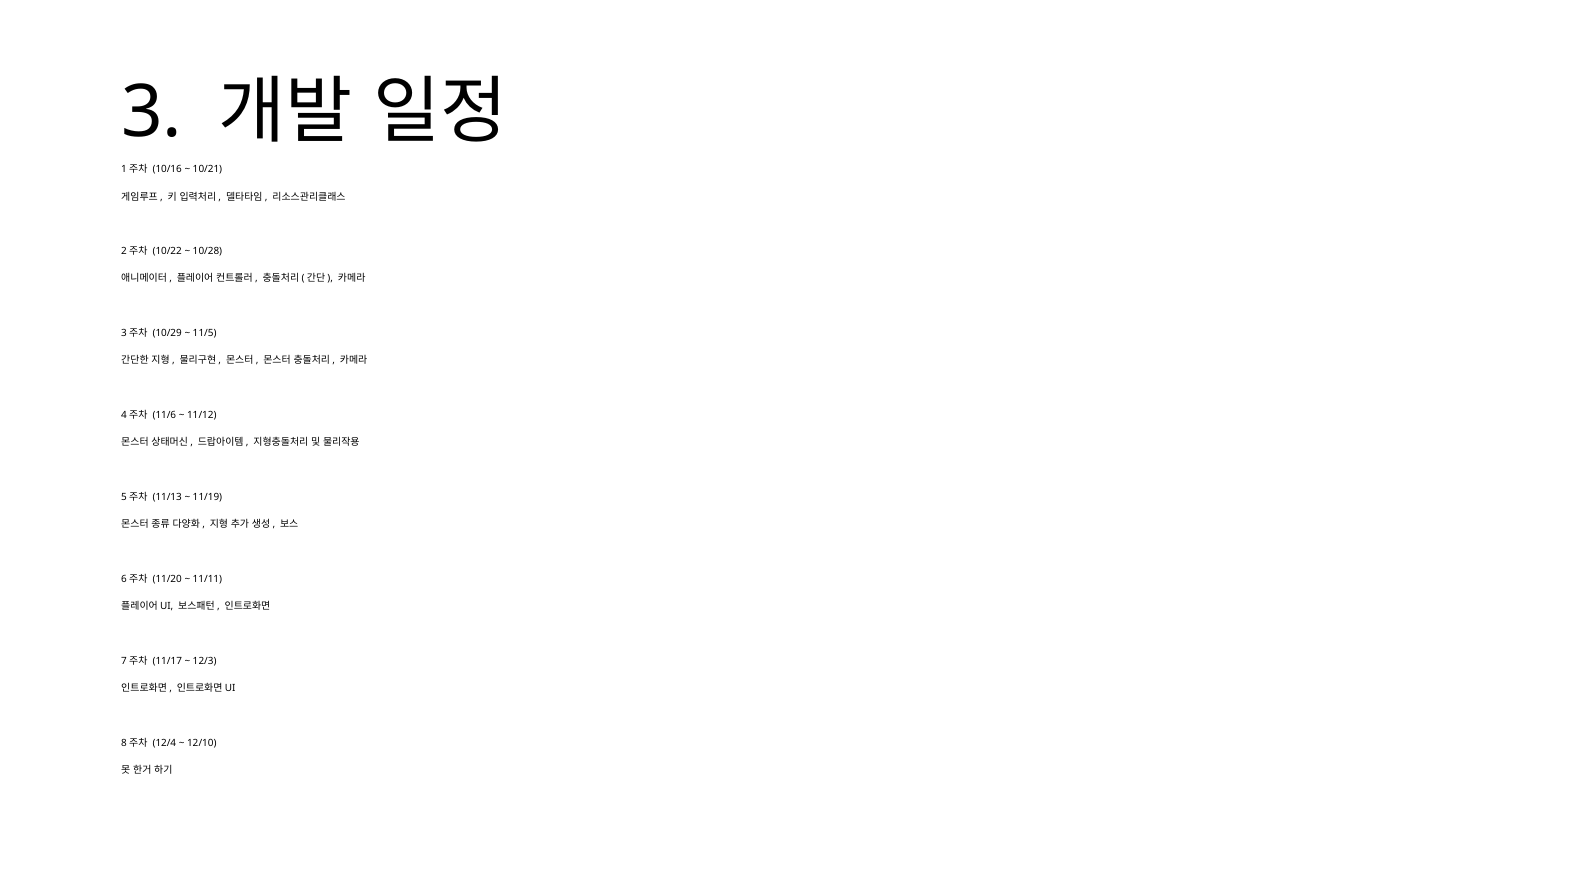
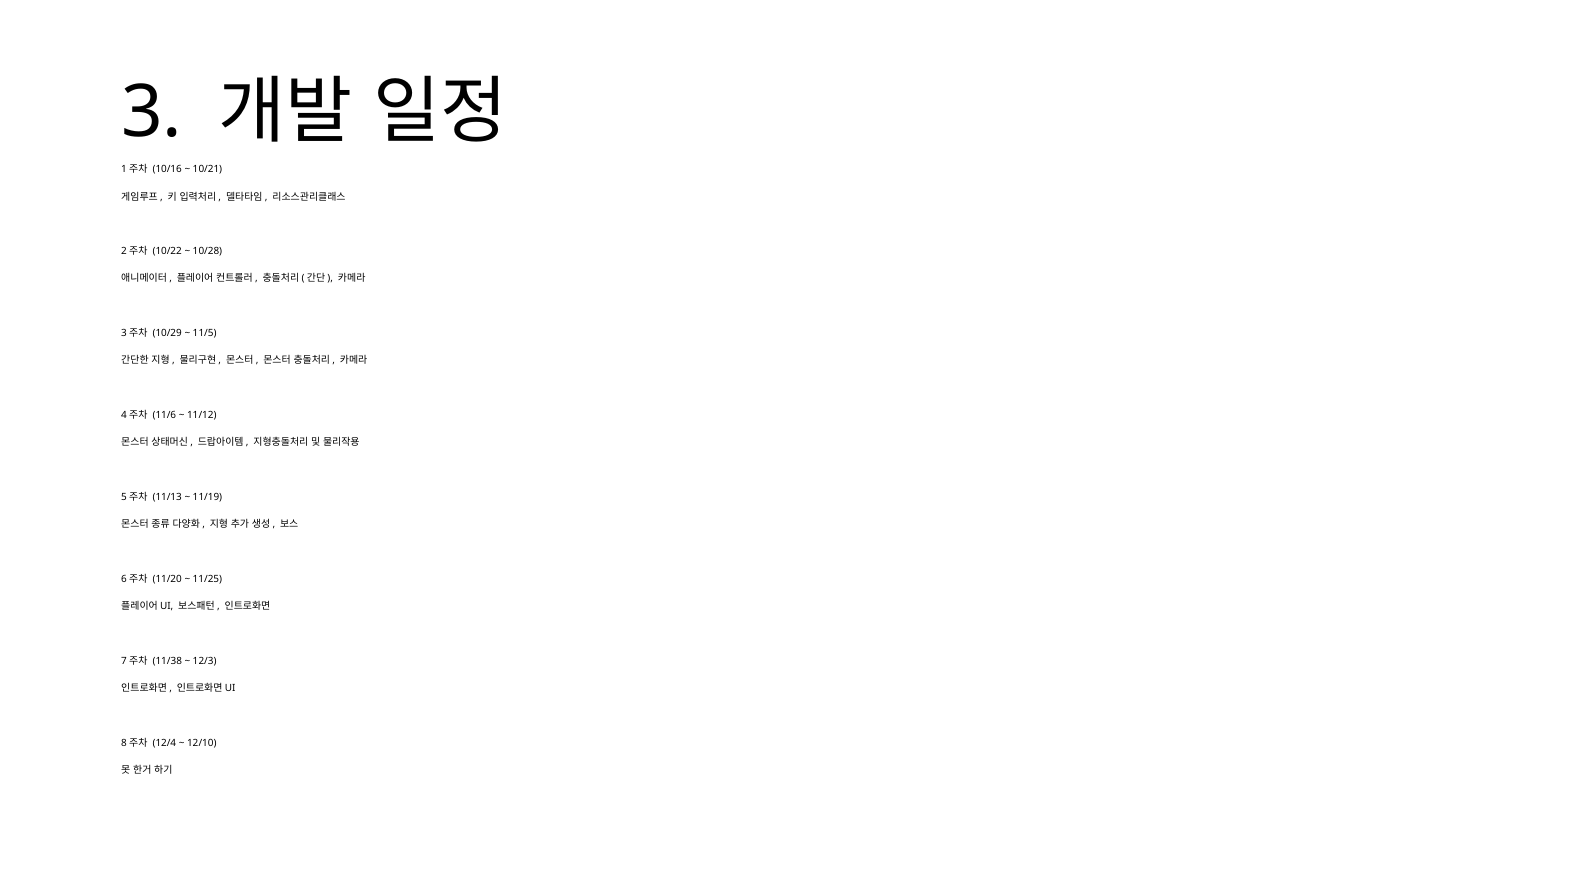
11/11: 11/11 -> 11/25
11/17: 11/17 -> 11/38
